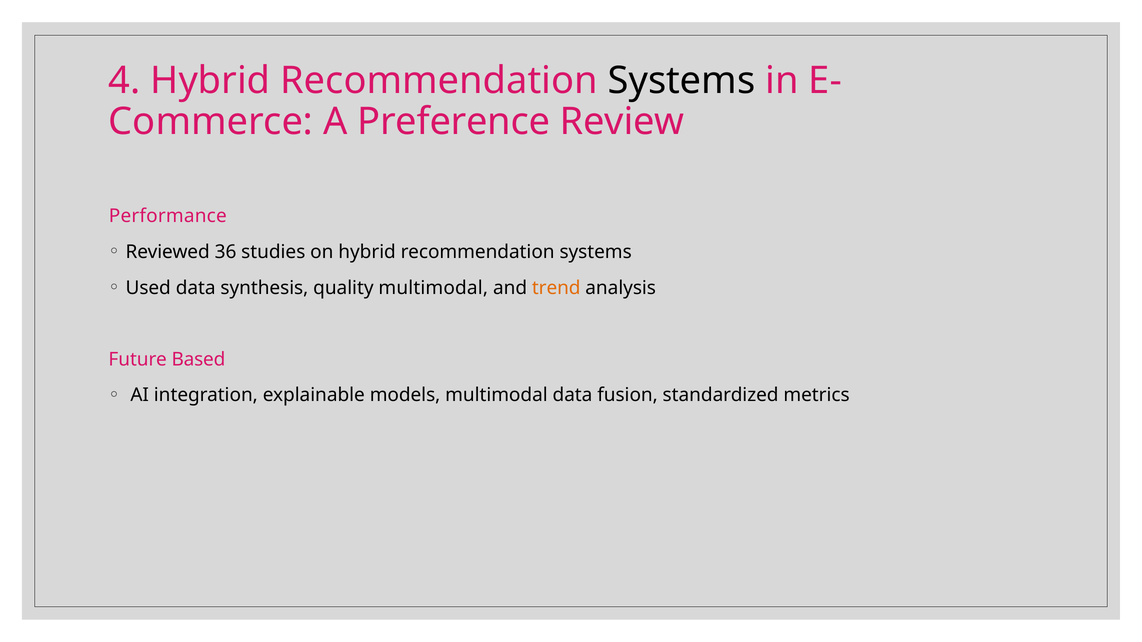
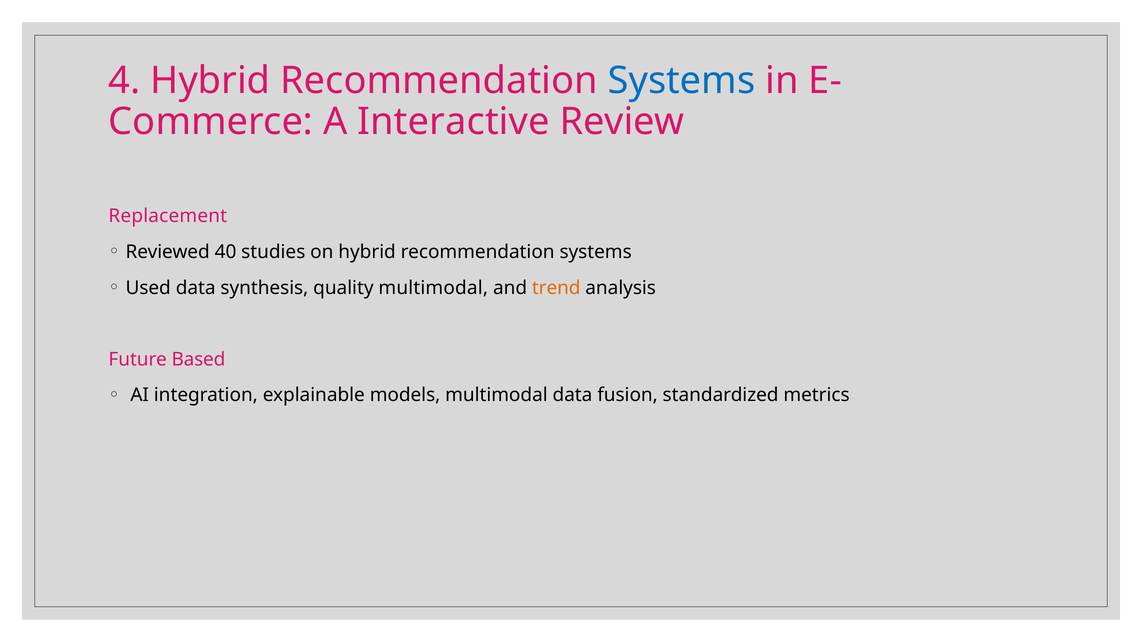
Systems at (682, 81) colour: black -> blue
Preference: Preference -> Interactive
Performance: Performance -> Replacement
36: 36 -> 40
